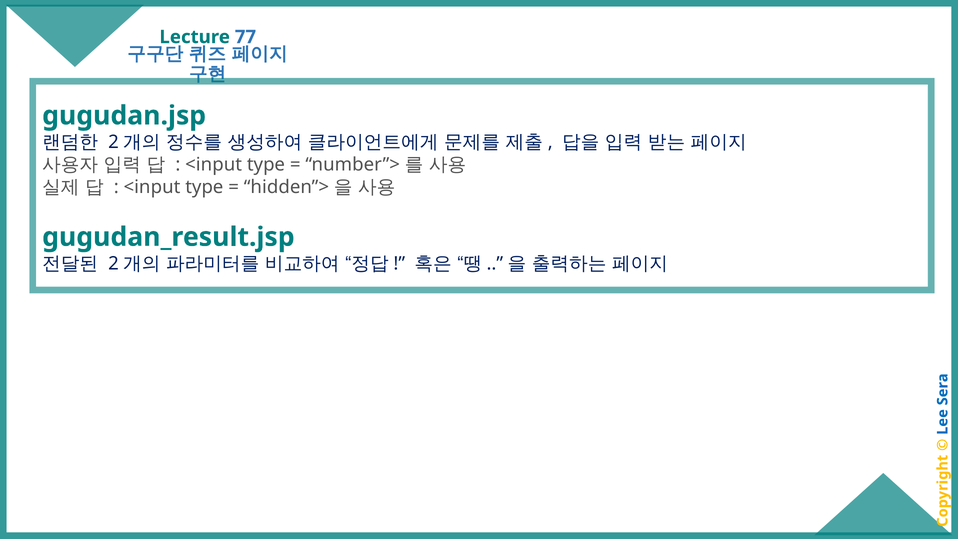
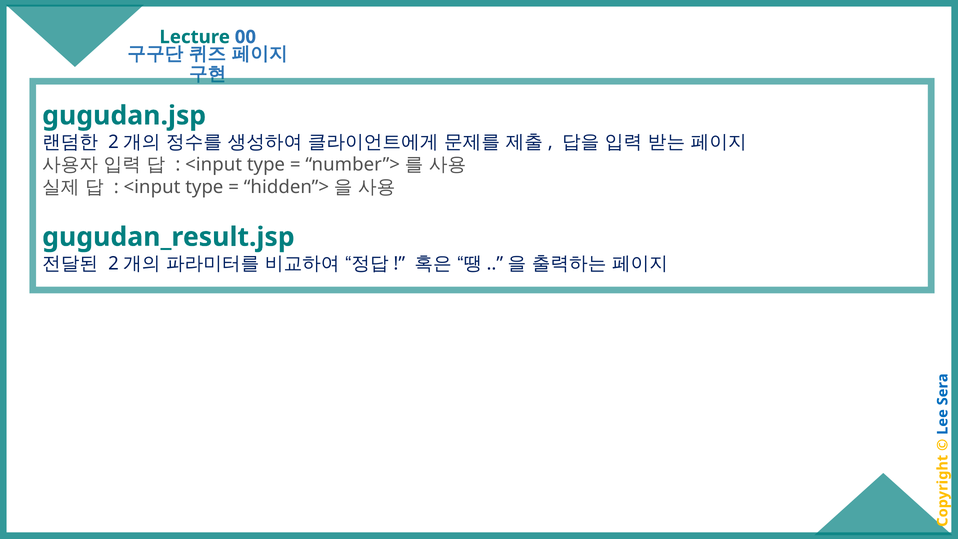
77: 77 -> 00
